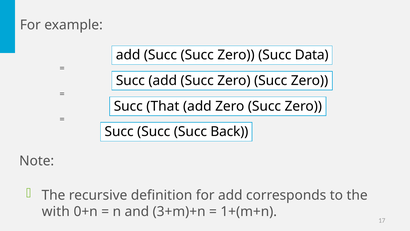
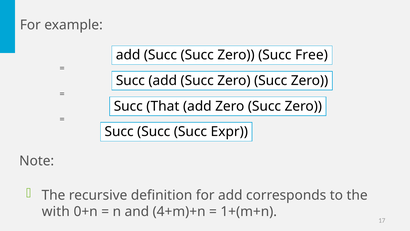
Data: Data -> Free
Back: Back -> Expr
3+m)+n: 3+m)+n -> 4+m)+n
